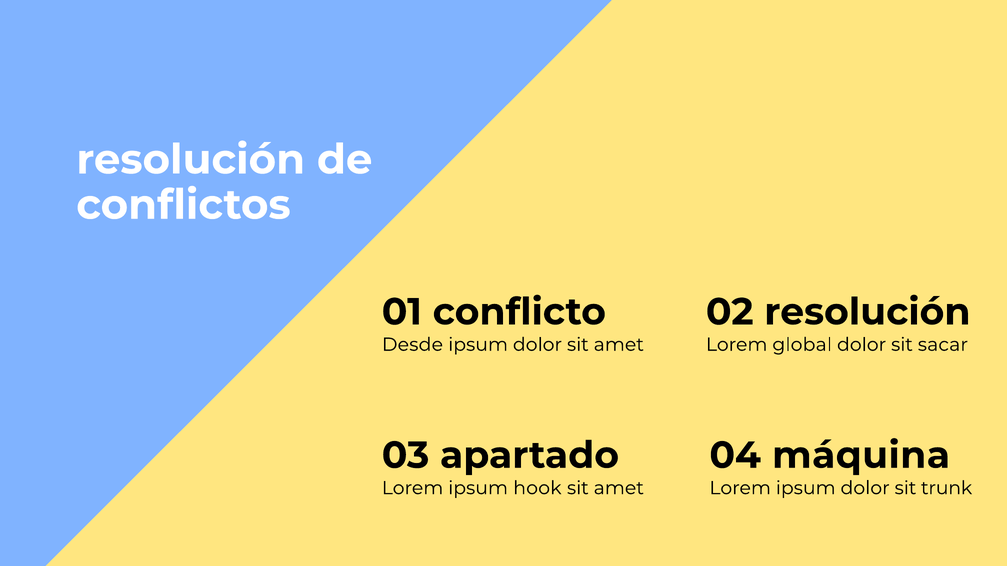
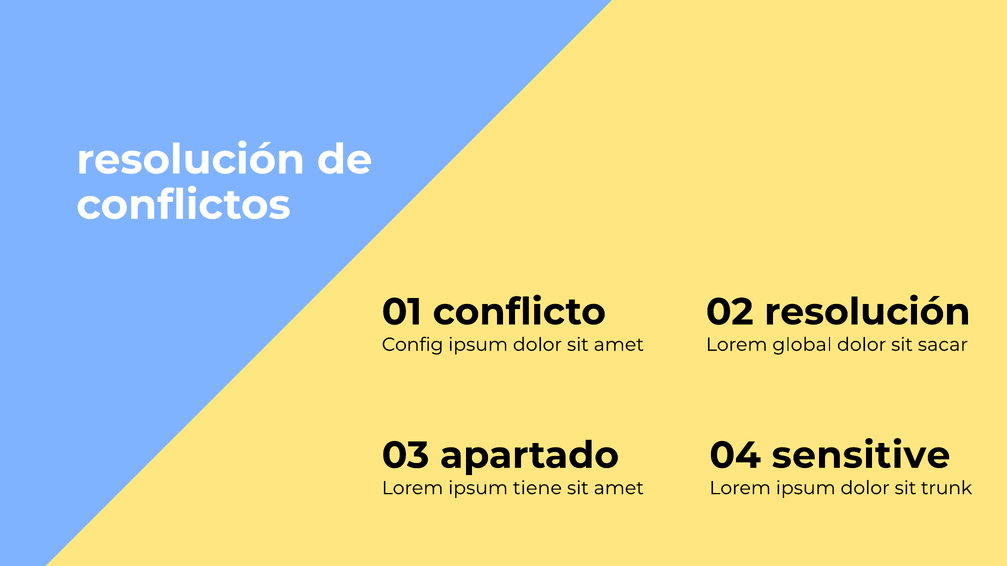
Desde: Desde -> Config
máquina: máquina -> sensitive
hook: hook -> tiene
